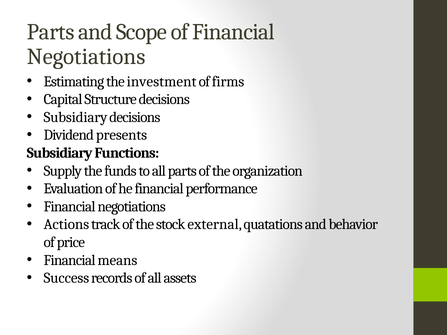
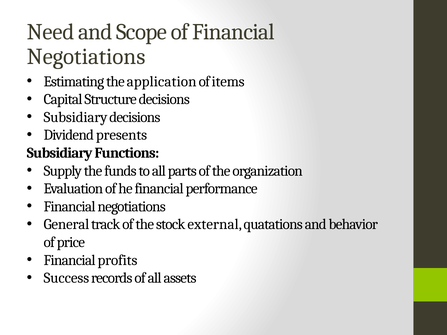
Parts at (51, 32): Parts -> Need
investment: investment -> application
firms: firms -> items
Actions: Actions -> General
means: means -> profits
